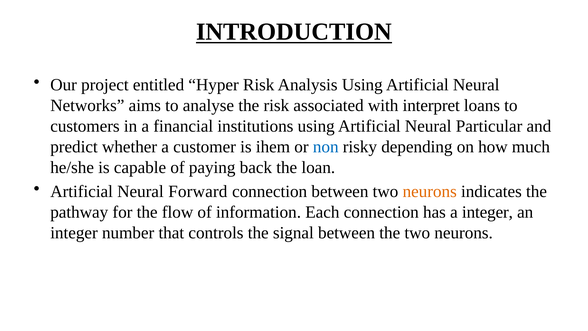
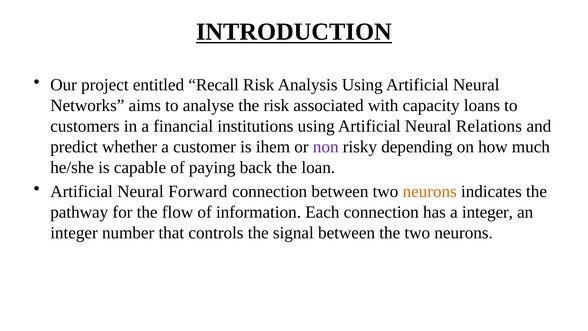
Hyper: Hyper -> Recall
interpret: interpret -> capacity
Particular: Particular -> Relations
non colour: blue -> purple
